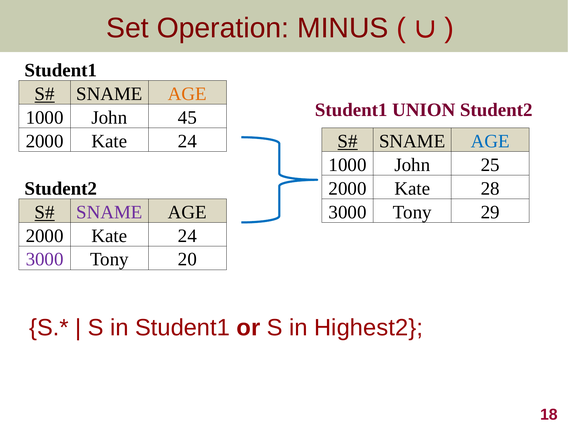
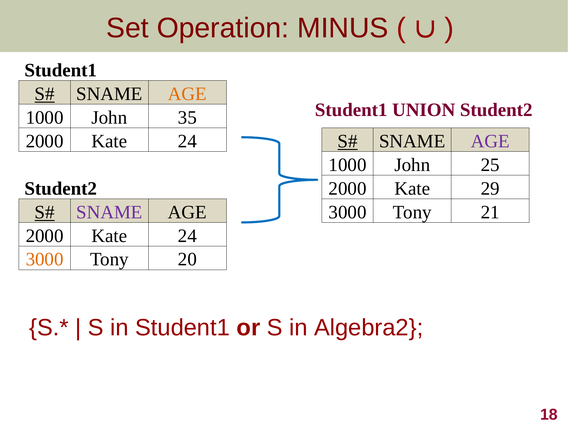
45: 45 -> 35
AGE at (490, 141) colour: blue -> purple
28: 28 -> 29
29: 29 -> 21
3000 at (45, 259) colour: purple -> orange
Highest2: Highest2 -> Algebra2
